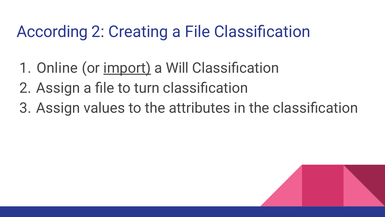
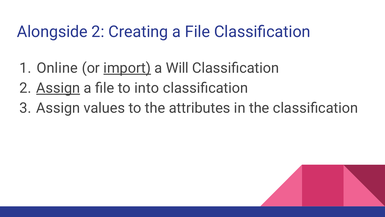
According: According -> Alongside
Assign at (58, 88) underline: none -> present
turn: turn -> into
